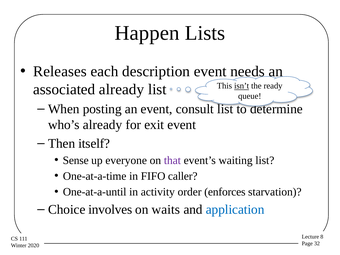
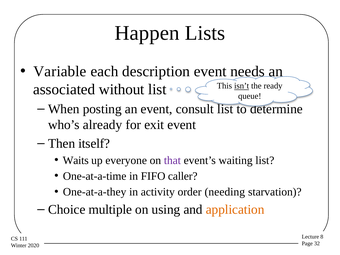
Releases: Releases -> Variable
associated already: already -> without
Sense: Sense -> Waits
One-at-a-until: One-at-a-until -> One-at-a-they
enforces: enforces -> needing
involves: involves -> multiple
waits: waits -> using
application colour: blue -> orange
